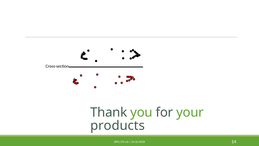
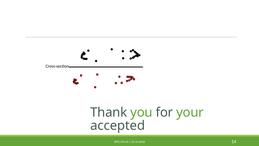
products: products -> accepted
